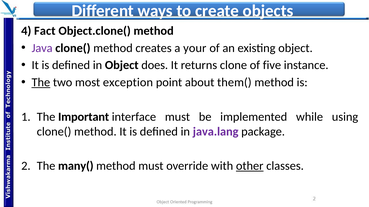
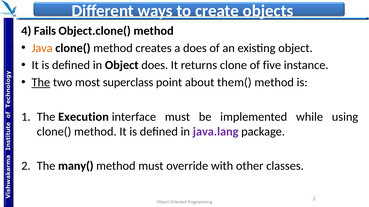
Fact: Fact -> Fails
Java colour: purple -> orange
a your: your -> does
exception: exception -> superclass
Important: Important -> Execution
other underline: present -> none
